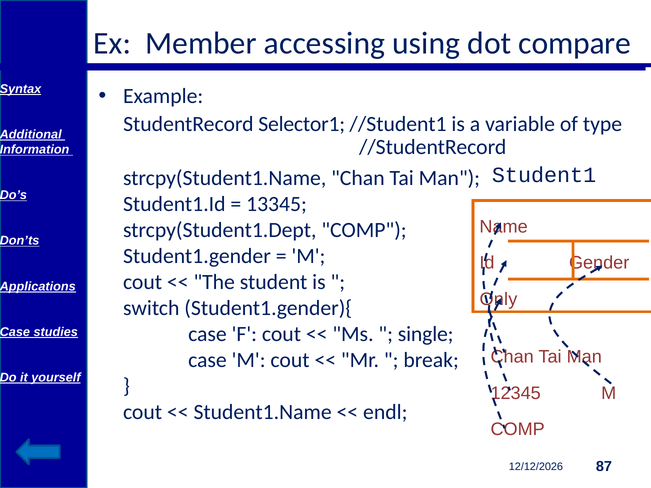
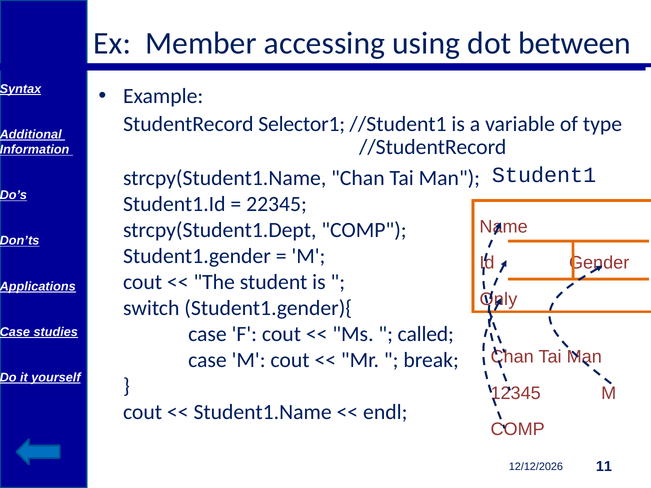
compare: compare -> between
13345: 13345 -> 22345
single: single -> called
87: 87 -> 11
